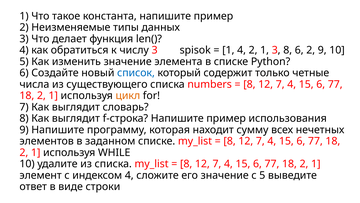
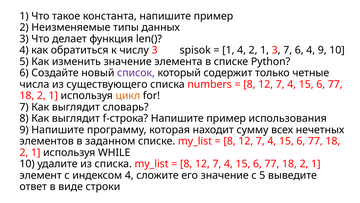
3 8: 8 -> 7
6 2: 2 -> 4
список colour: blue -> purple
